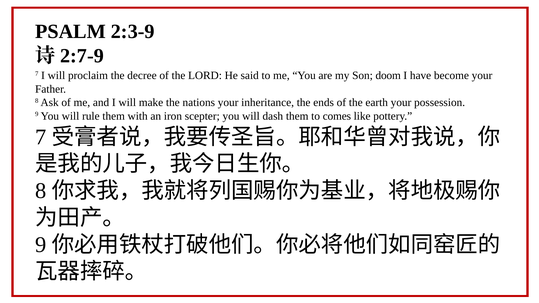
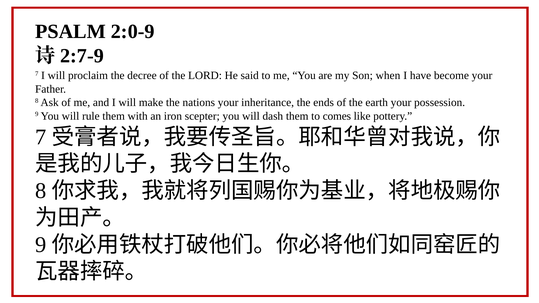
2:3-9: 2:3-9 -> 2:0-9
doom: doom -> when
